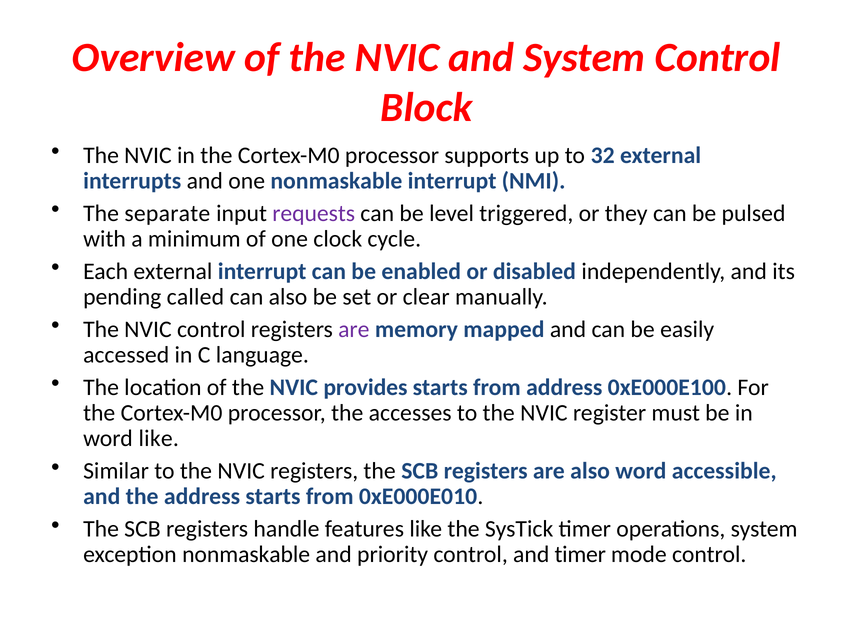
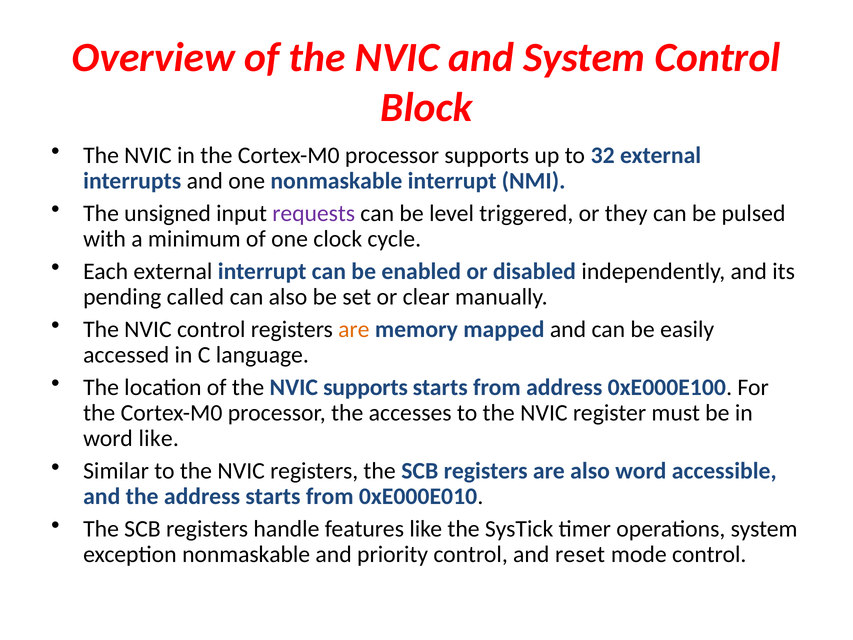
separate: separate -> unsigned
are at (354, 329) colour: purple -> orange
NVIC provides: provides -> supports
and timer: timer -> reset
